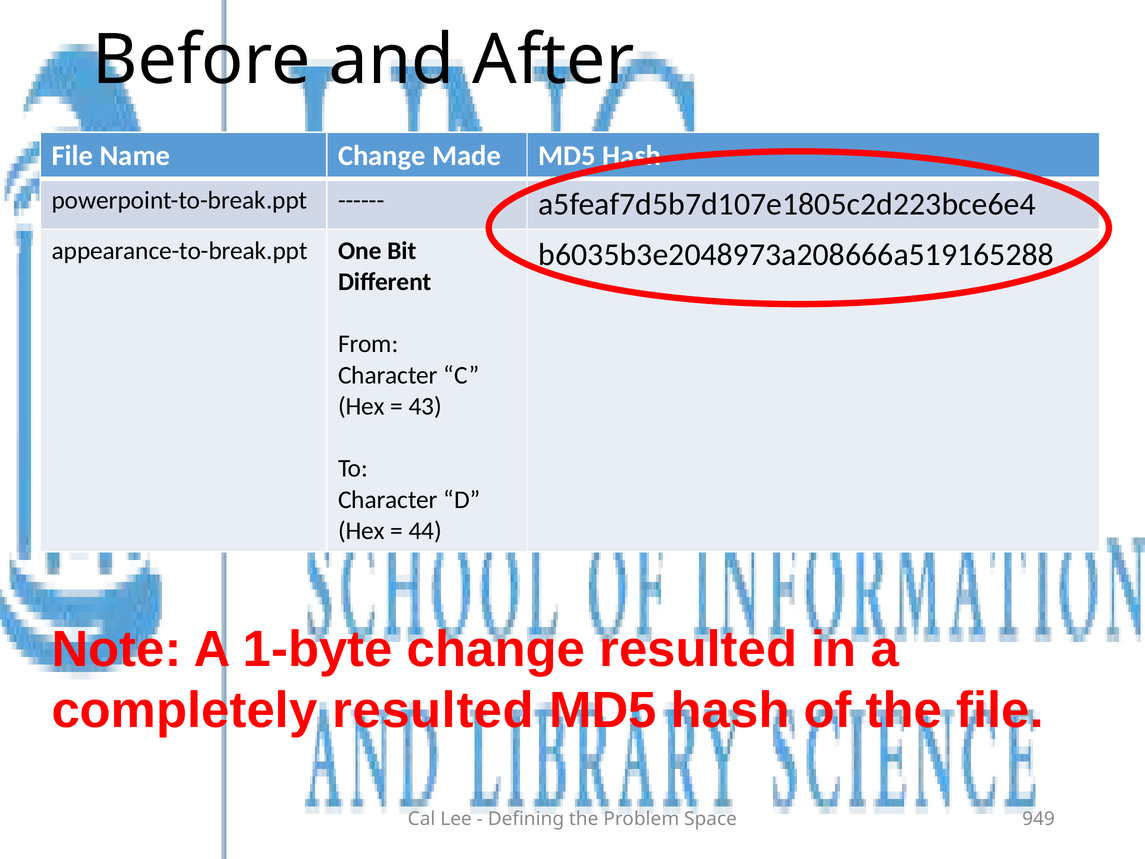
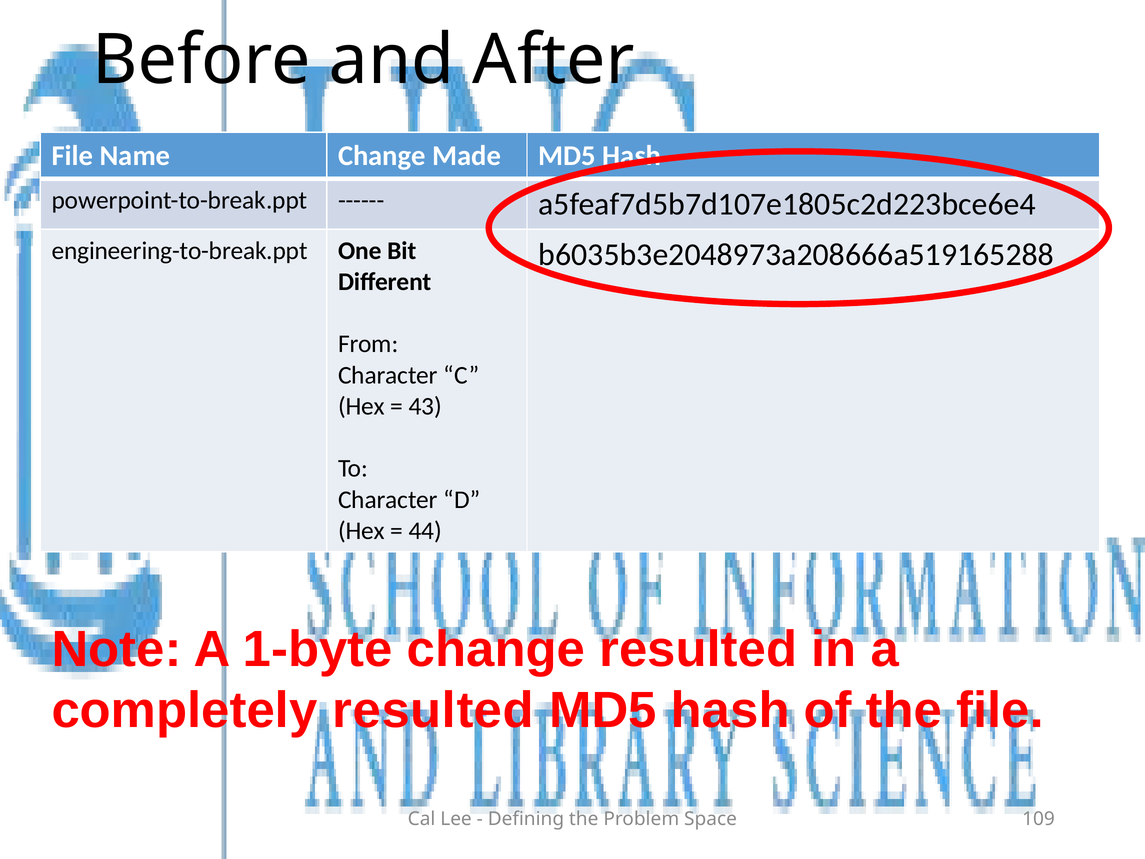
appearance-to-break.ppt: appearance-to-break.ppt -> engineering-to-break.ppt
949: 949 -> 109
